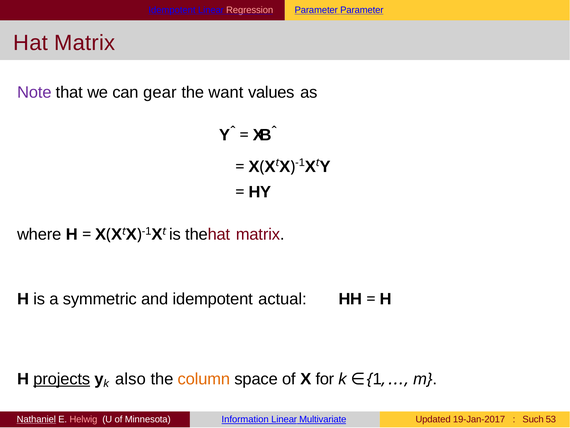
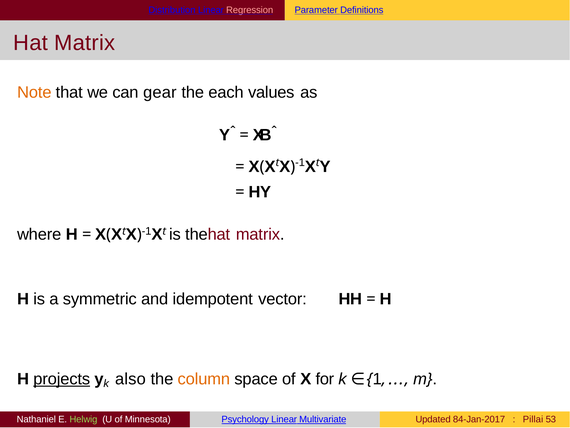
Idempotent at (172, 10): Idempotent -> Distribution
Parameter Parameter: Parameter -> Definitions
Note colour: purple -> orange
want: want -> each
actual: actual -> vector
Nathaniel underline: present -> none
Helwig colour: pink -> light green
Information: Information -> Psychology
19-Jan-2017: 19-Jan-2017 -> 84-Jan-2017
Such: Such -> Pillai
